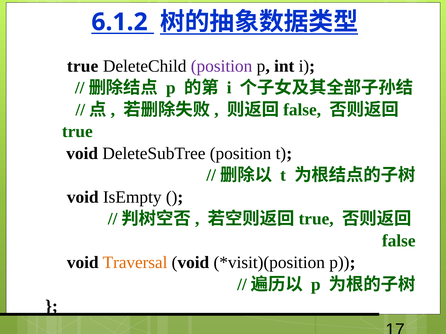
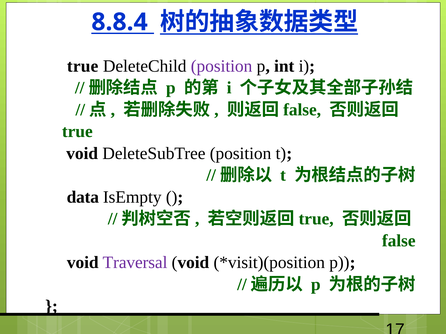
6.1.2: 6.1.2 -> 8.8.4
void at (83, 197): void -> data
Traversal colour: orange -> purple
